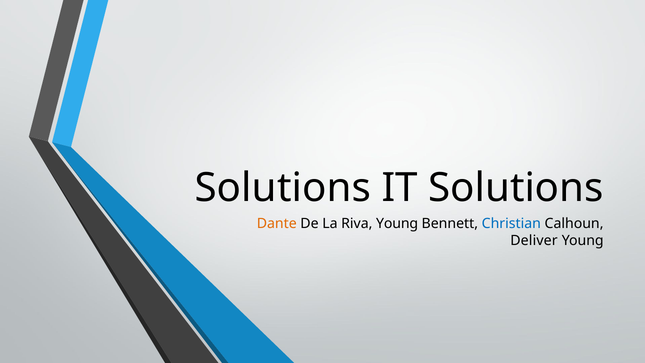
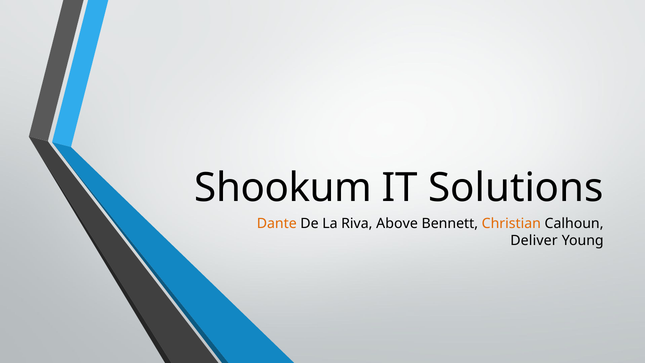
Solutions at (283, 188): Solutions -> Shookum
Riva Young: Young -> Above
Christian colour: blue -> orange
